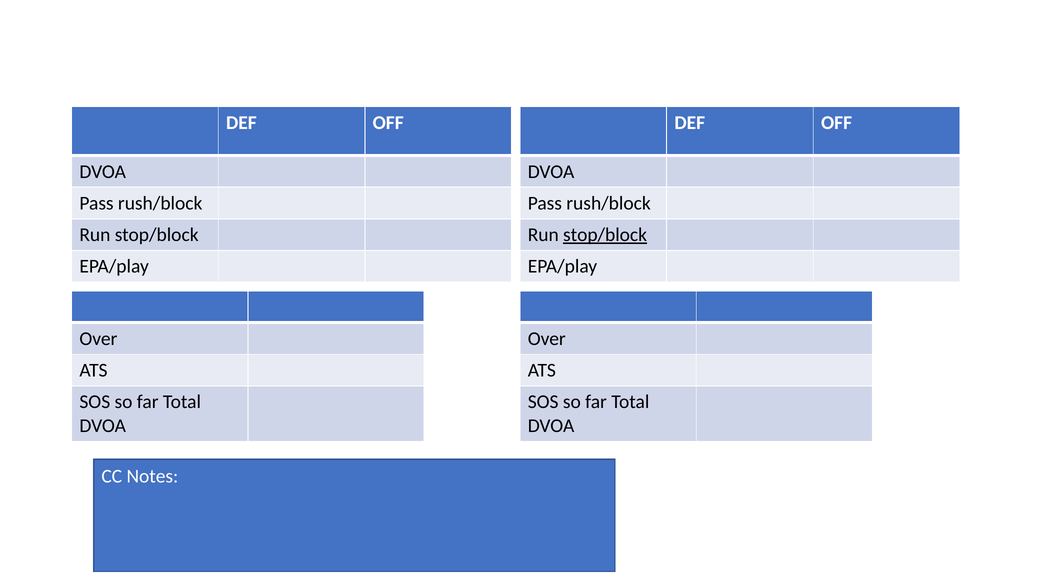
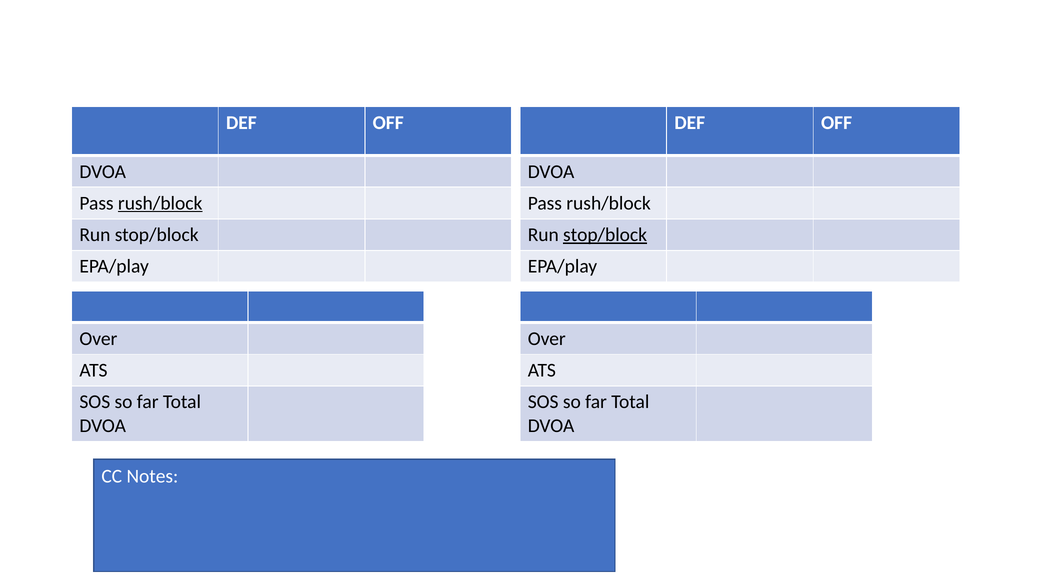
rush/block at (160, 203) underline: none -> present
